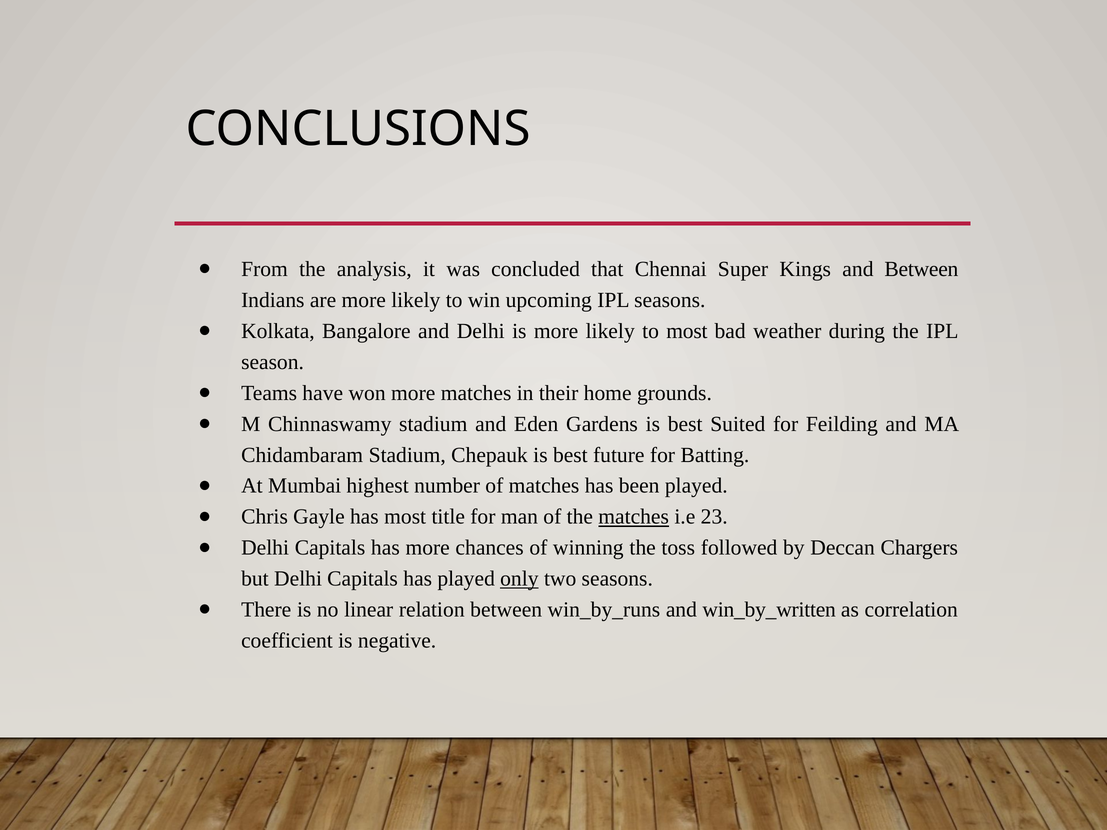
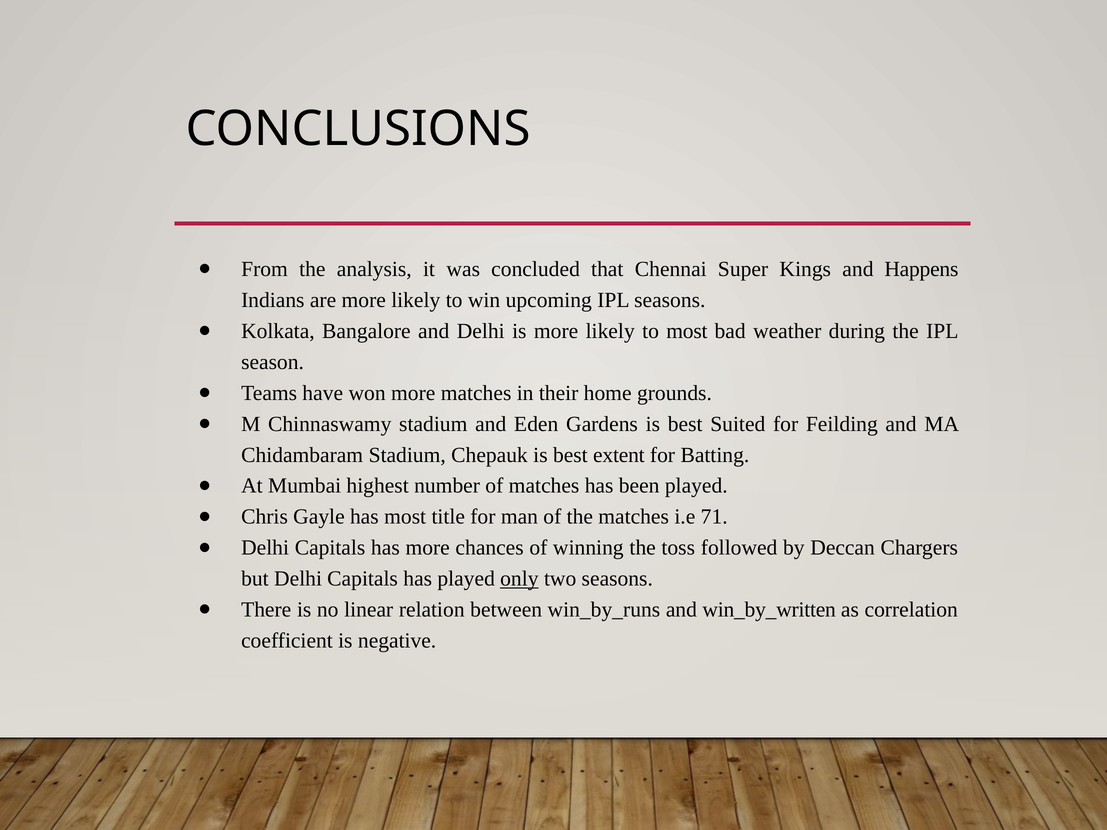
and Between: Between -> Happens
future: future -> extent
matches at (634, 517) underline: present -> none
23: 23 -> 71
